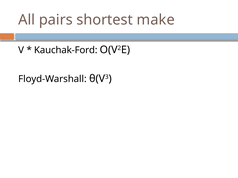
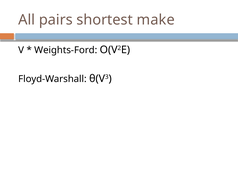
Kauchak-Ford: Kauchak-Ford -> Weights-Ford
